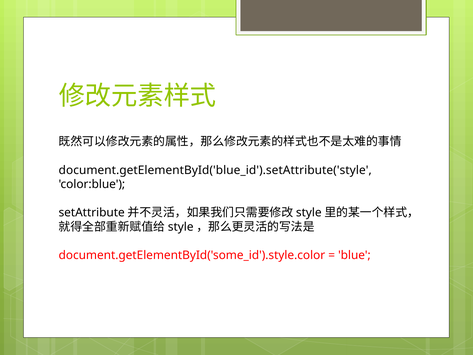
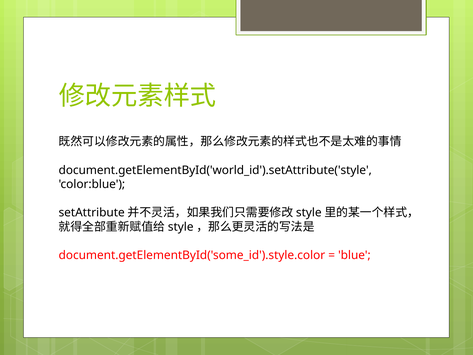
document.getElementById('blue_id').setAttribute('style: document.getElementById('blue_id').setAttribute('style -> document.getElementById('world_id').setAttribute('style
